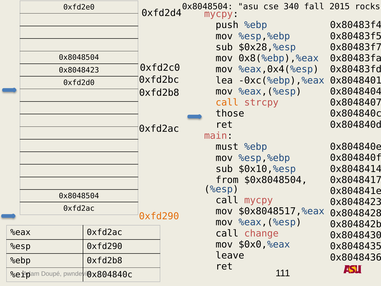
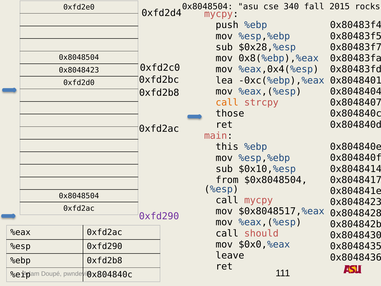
must: must -> this
0xfd290 at (159, 216) colour: orange -> purple
change: change -> should
